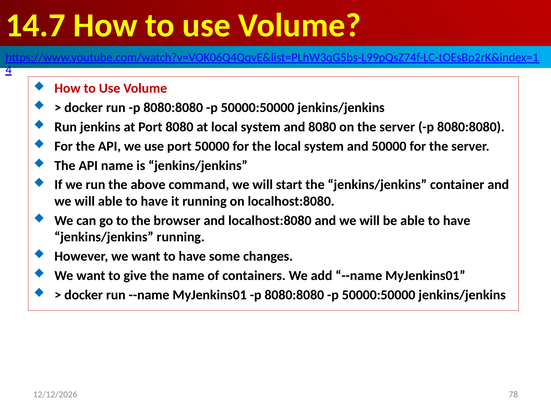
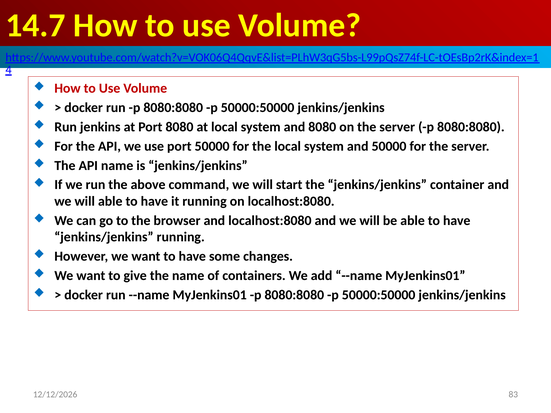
78: 78 -> 83
